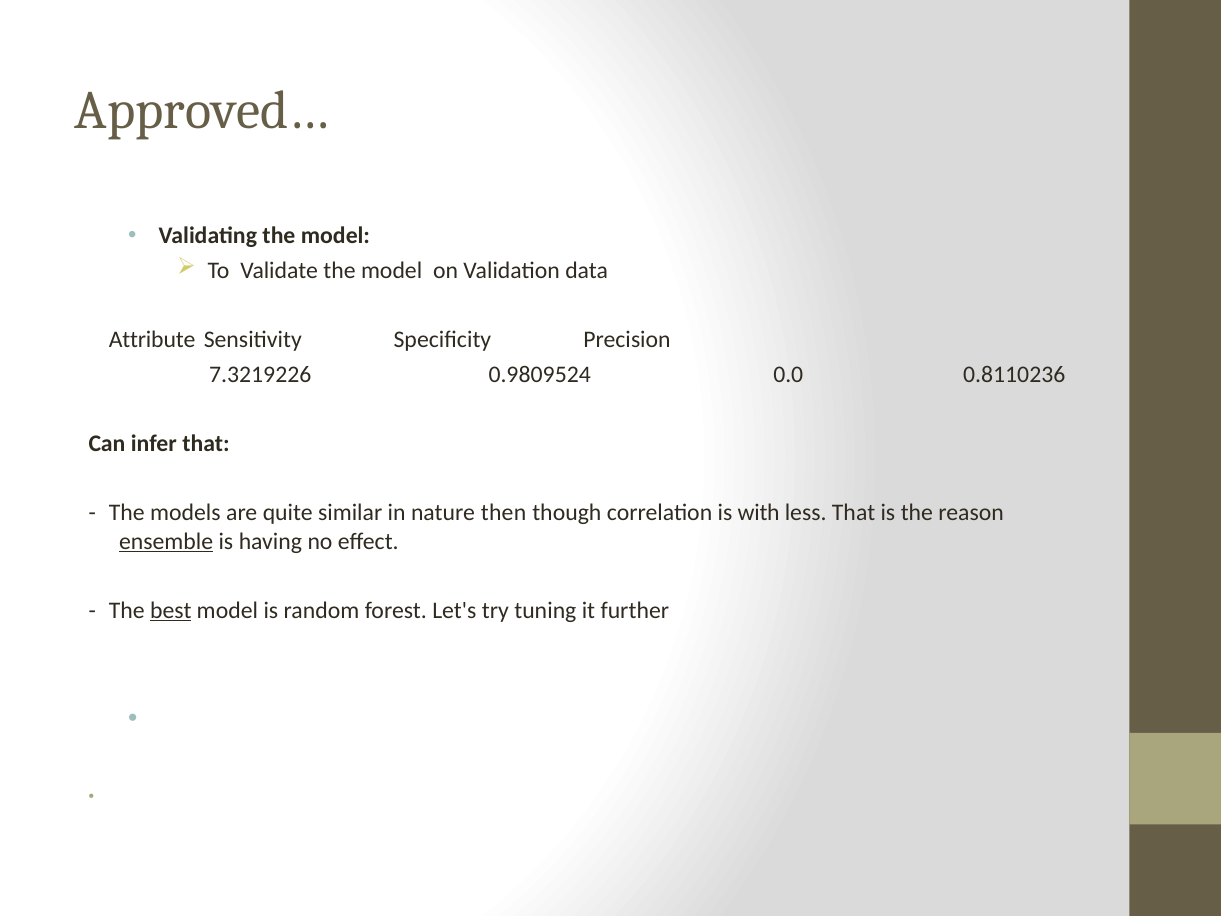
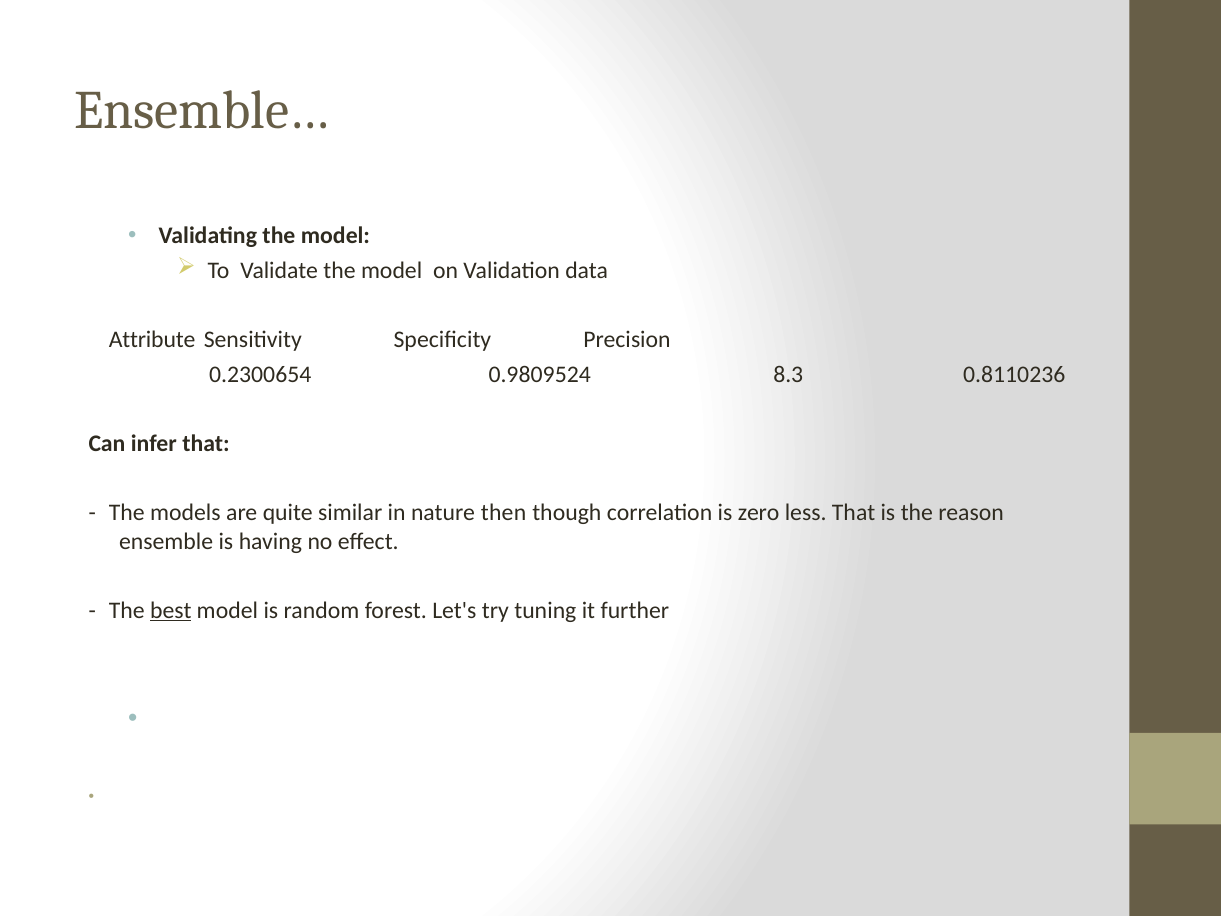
Approved…: Approved… -> Ensemble…
7.3219226: 7.3219226 -> 0.2300654
0.0: 0.0 -> 8.3
with: with -> zero
ensemble underline: present -> none
